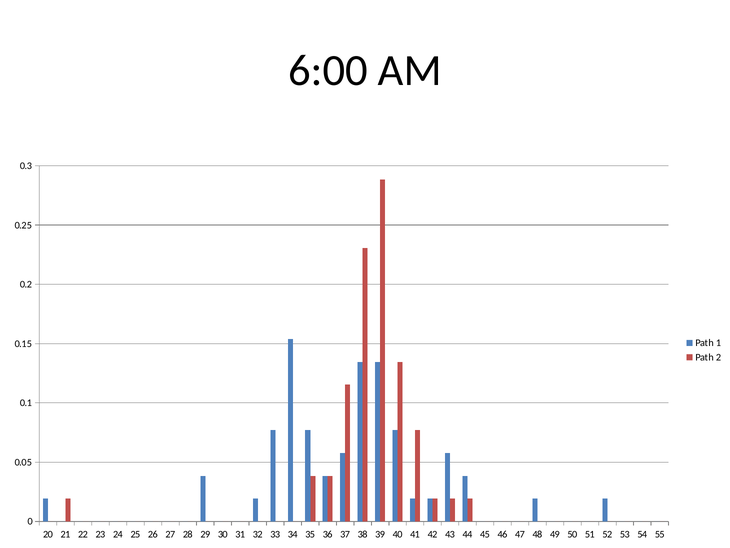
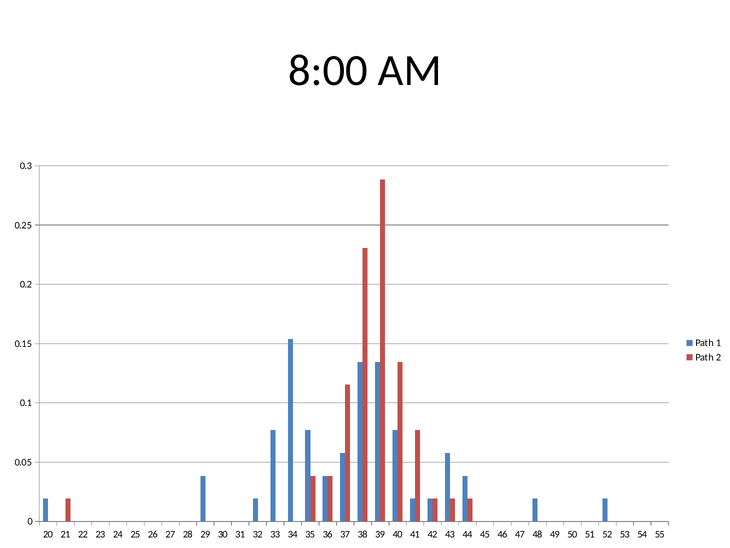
6:00: 6:00 -> 8:00
